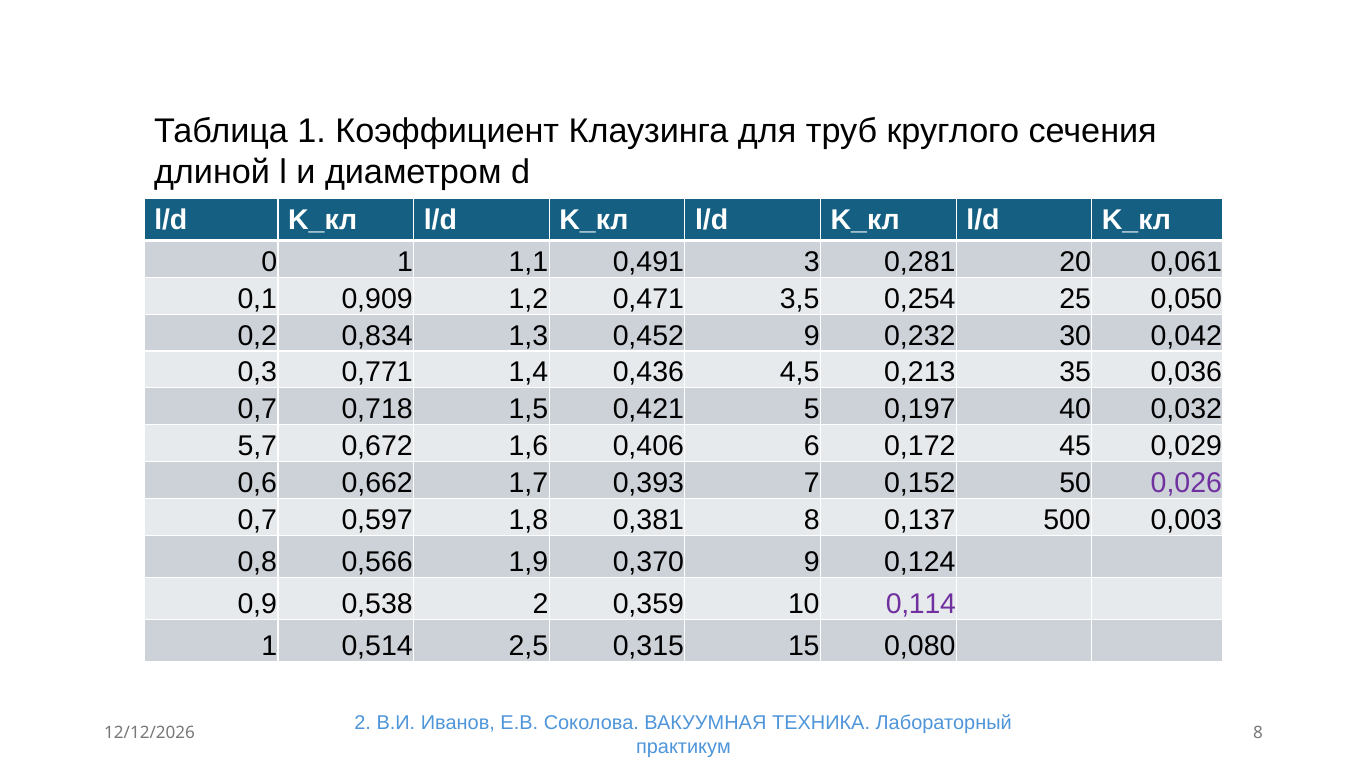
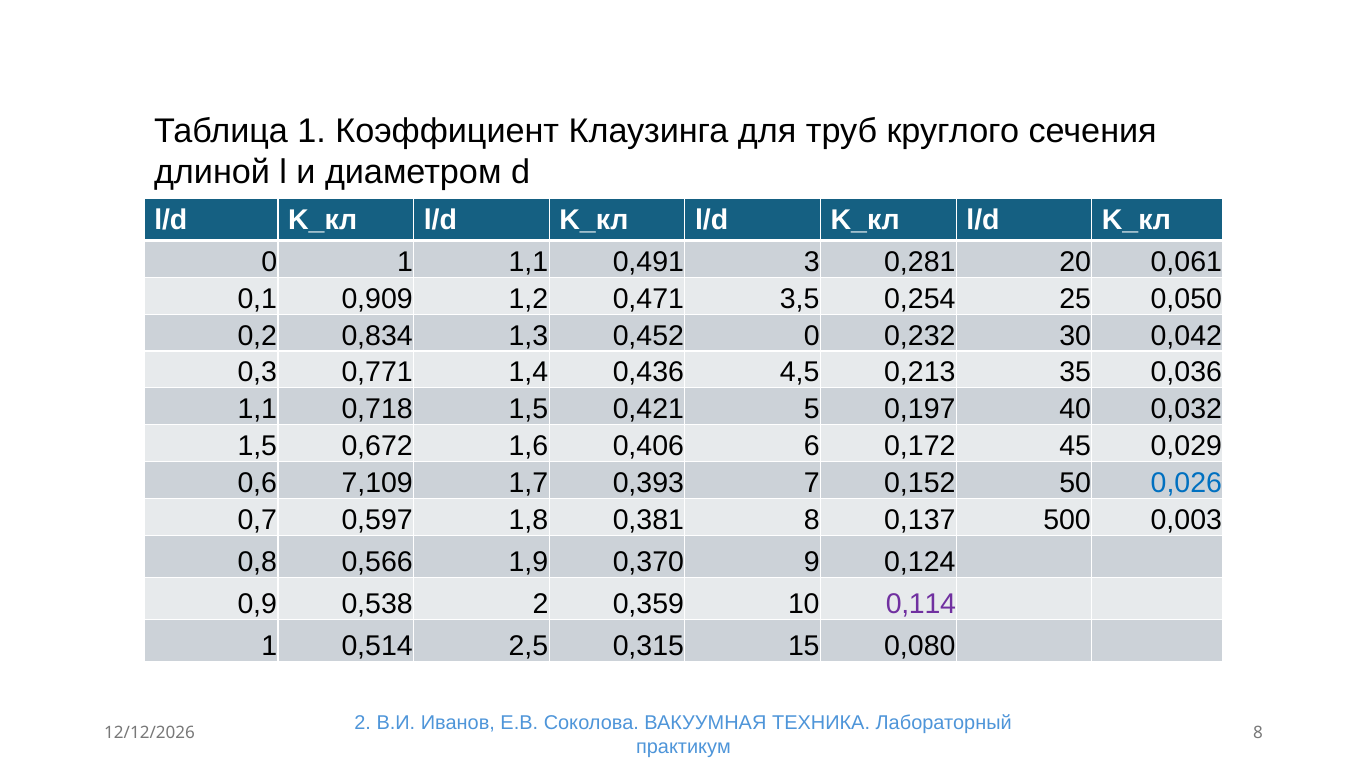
0,452 9: 9 -> 0
0,7 at (257, 409): 0,7 -> 1,1
5,7 at (257, 446): 5,7 -> 1,5
0,662: 0,662 -> 7,109
0,026 colour: purple -> blue
